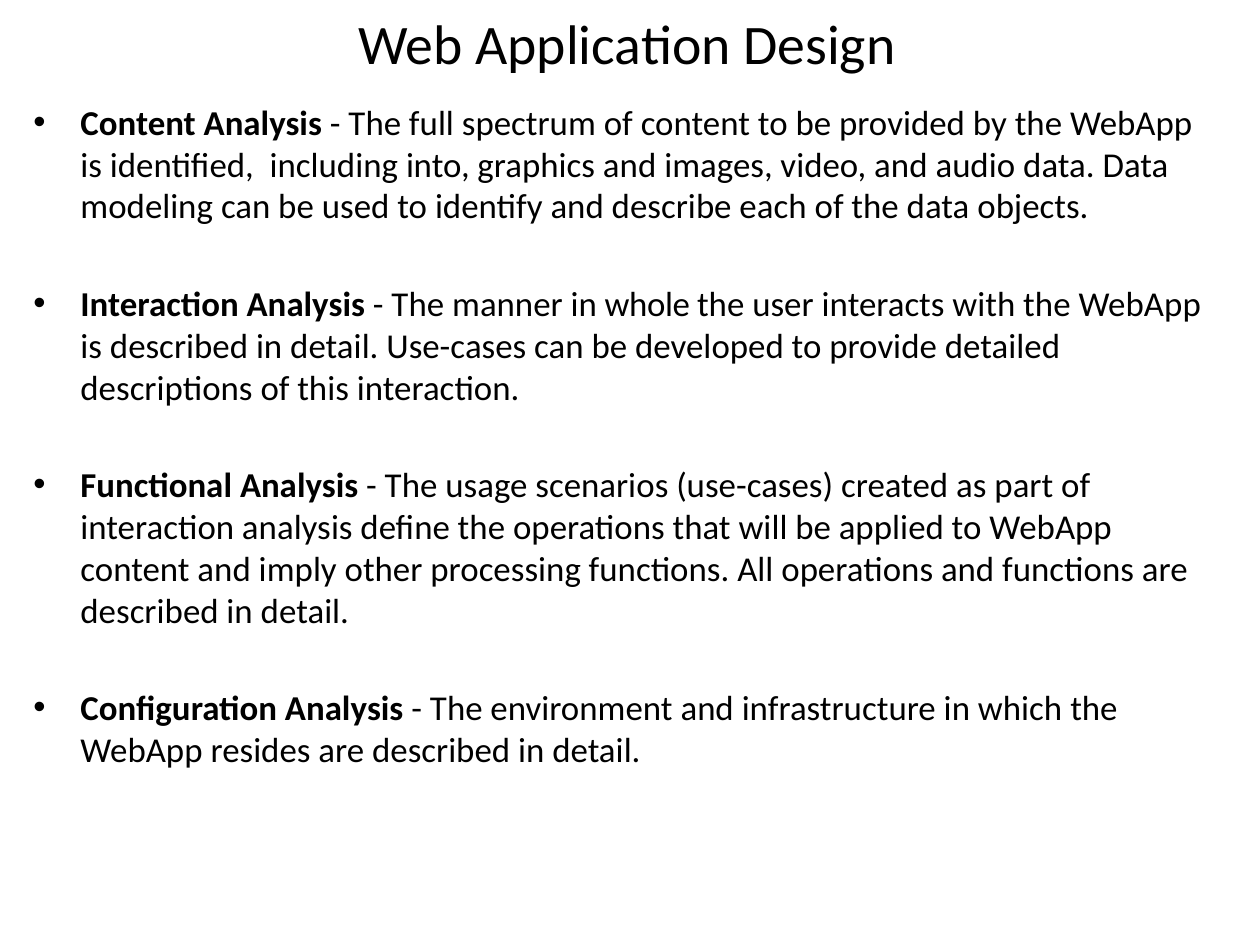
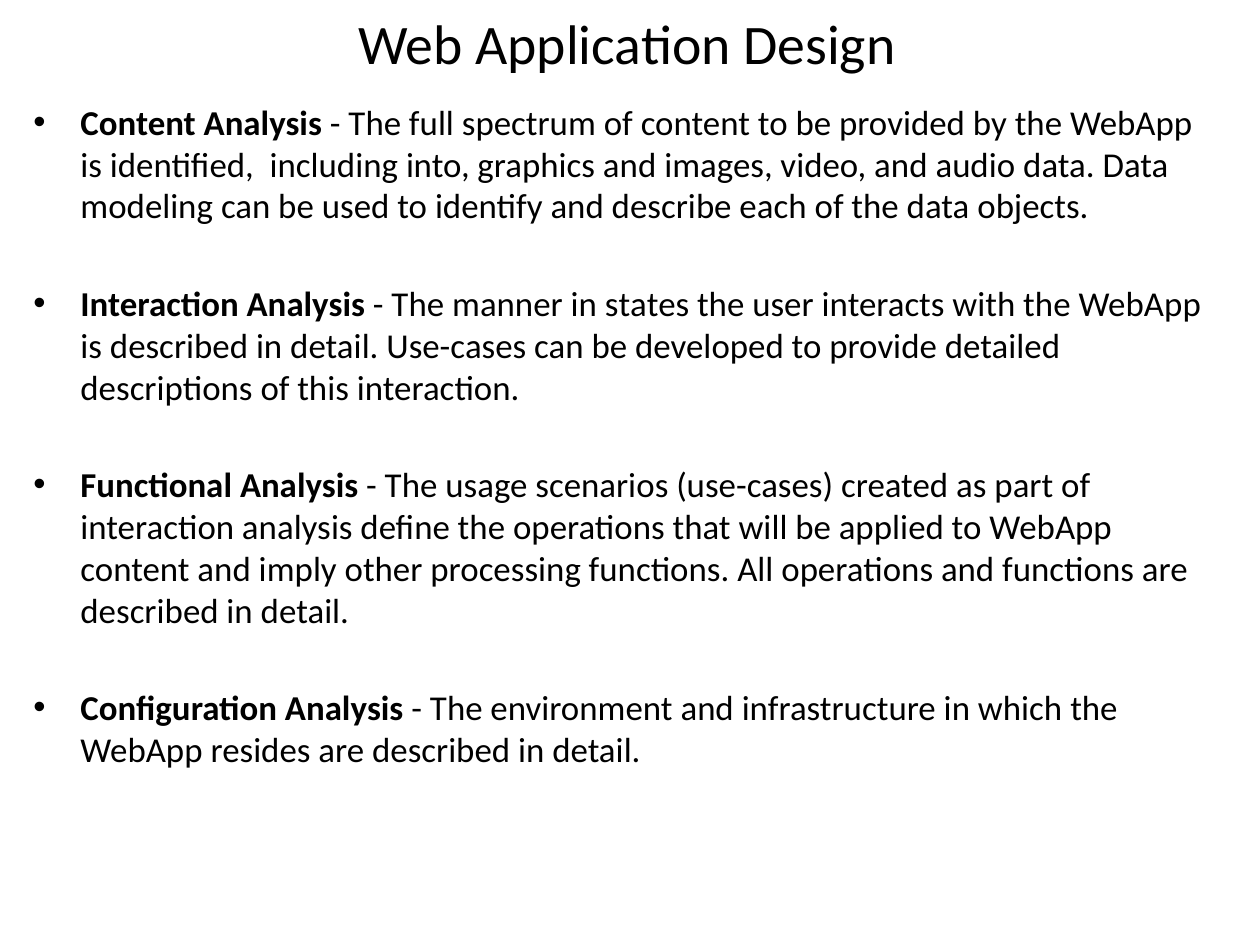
whole: whole -> states
